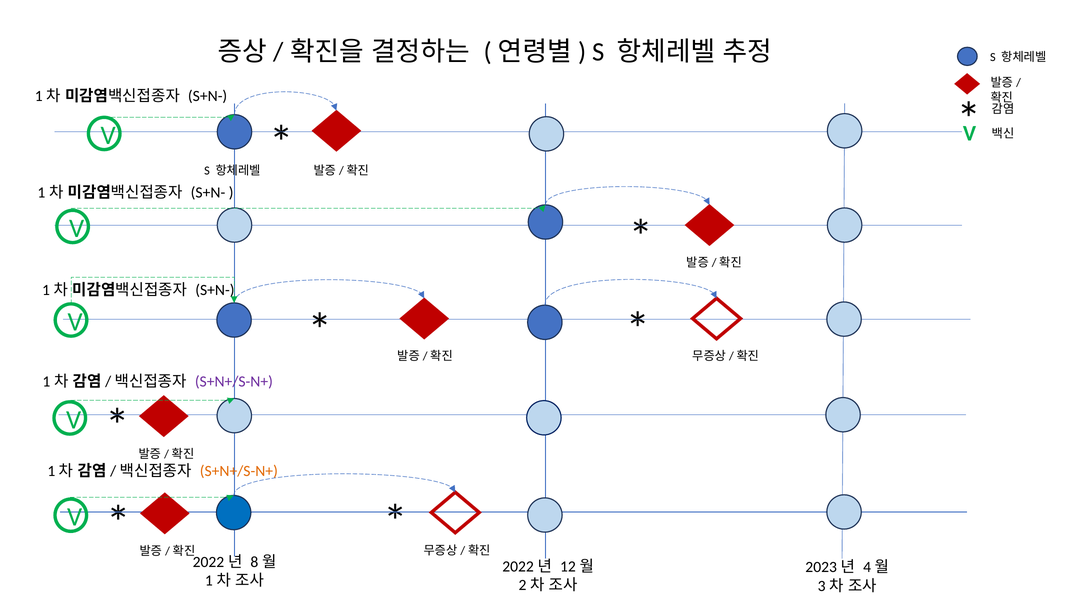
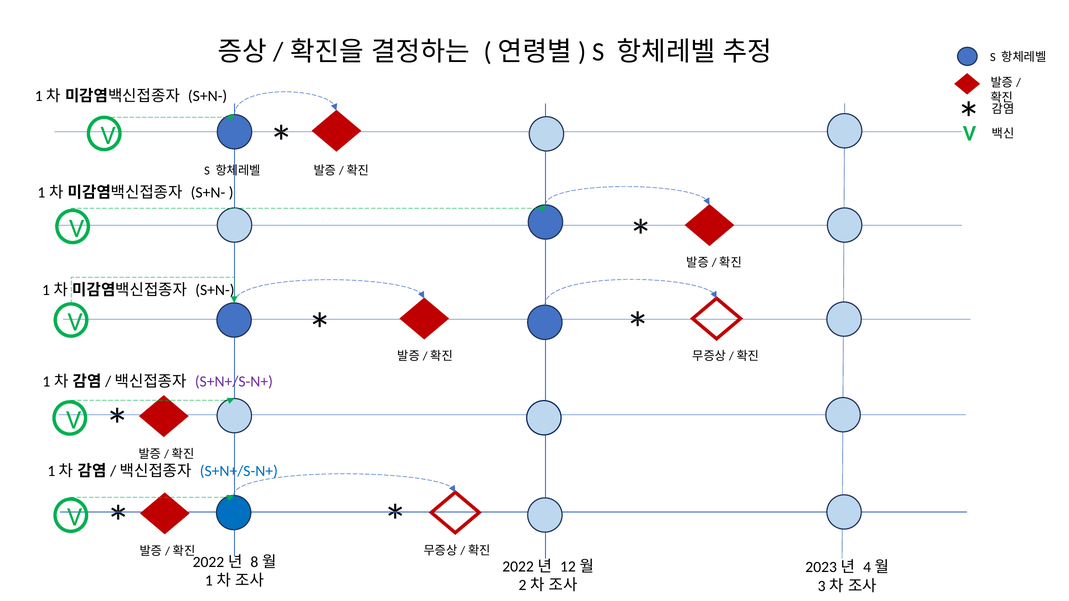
S+N+/S-N+ at (239, 472) colour: orange -> blue
